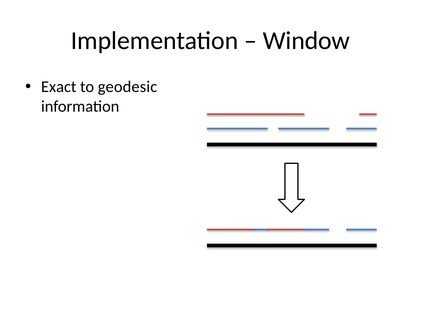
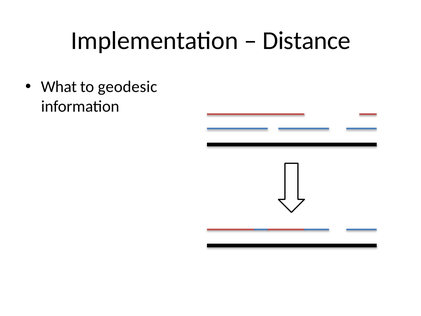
Window: Window -> Distance
Exact: Exact -> What
